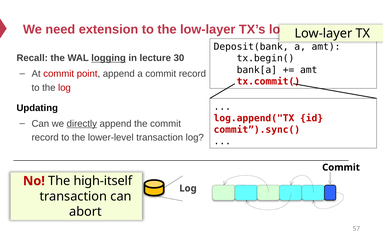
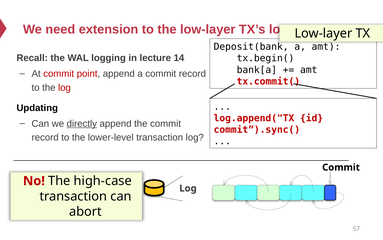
logging underline: present -> none
30: 30 -> 14
high-itself: high-itself -> high-case
